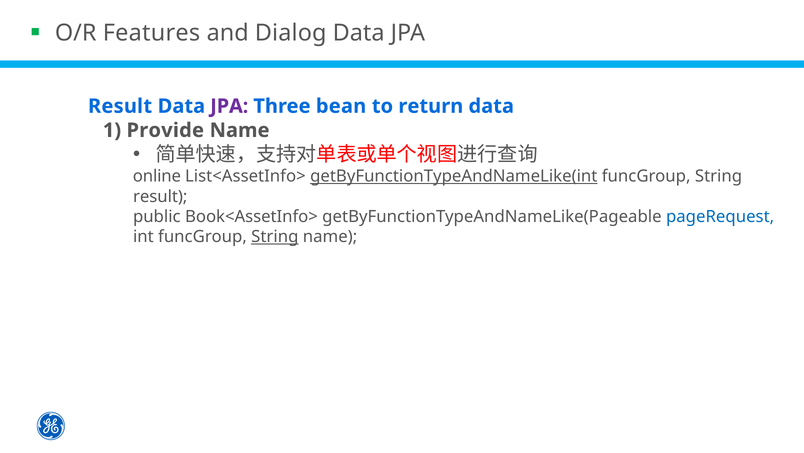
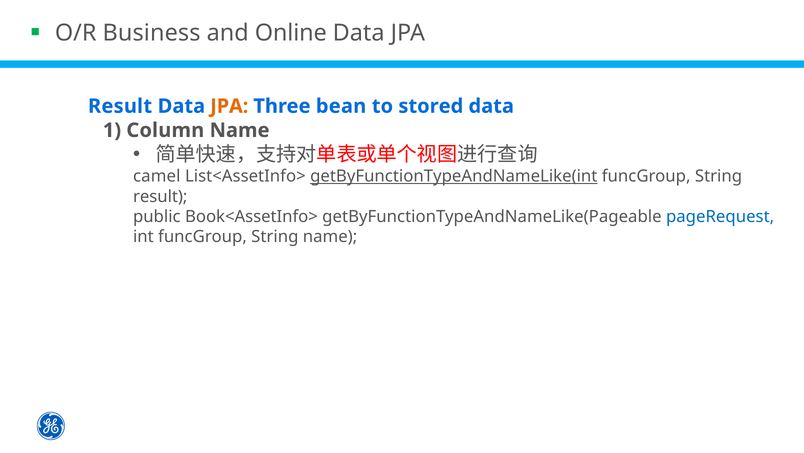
Features: Features -> Business
Dialog: Dialog -> Online
JPA at (229, 106) colour: purple -> orange
return: return -> stored
Provide: Provide -> Column
online: online -> camel
String at (275, 237) underline: present -> none
